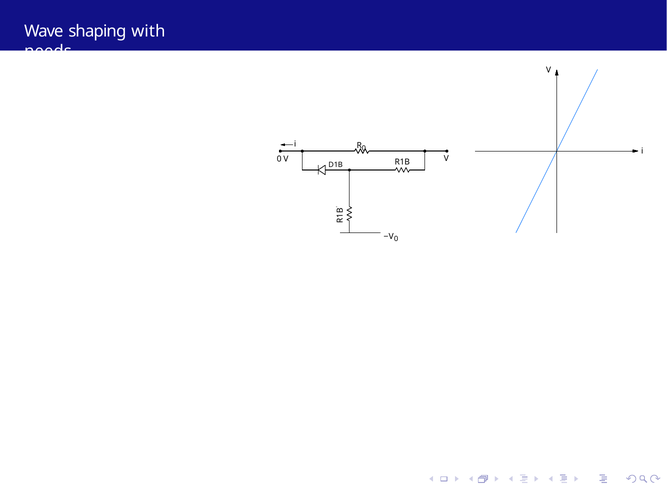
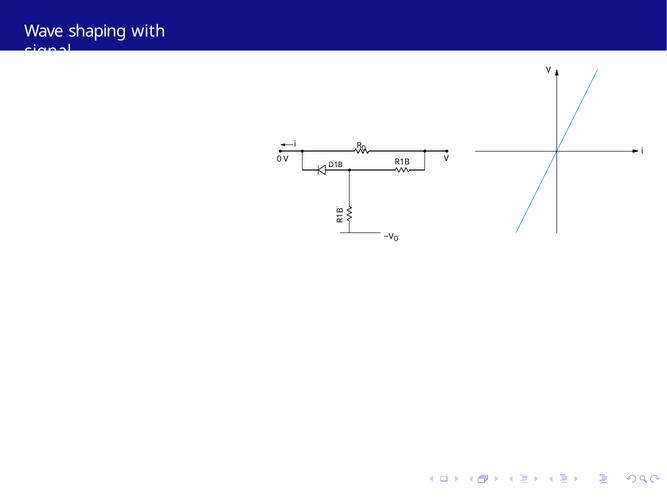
needs: needs -> signal
